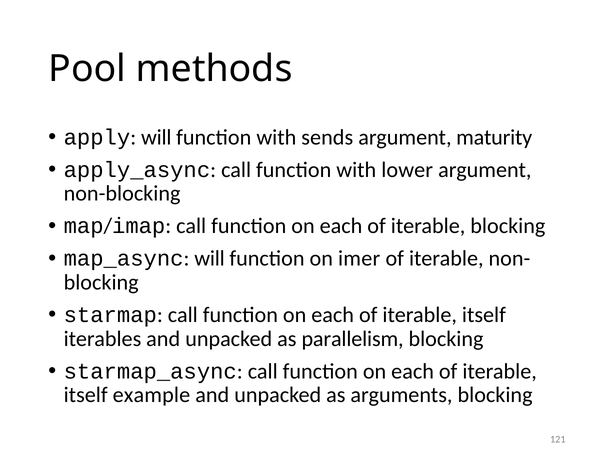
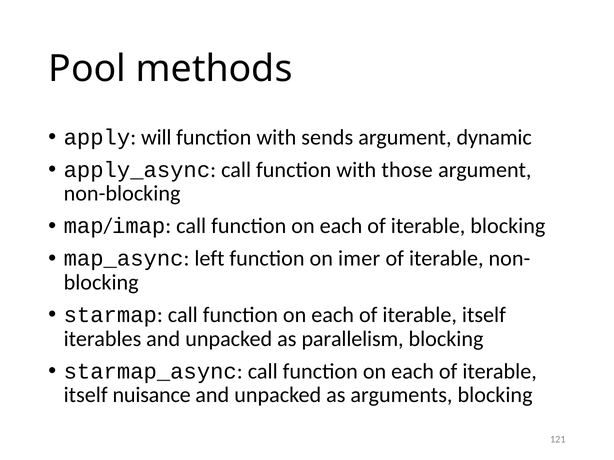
maturity: maturity -> dynamic
lower: lower -> those
map_async will: will -> left
example: example -> nuisance
